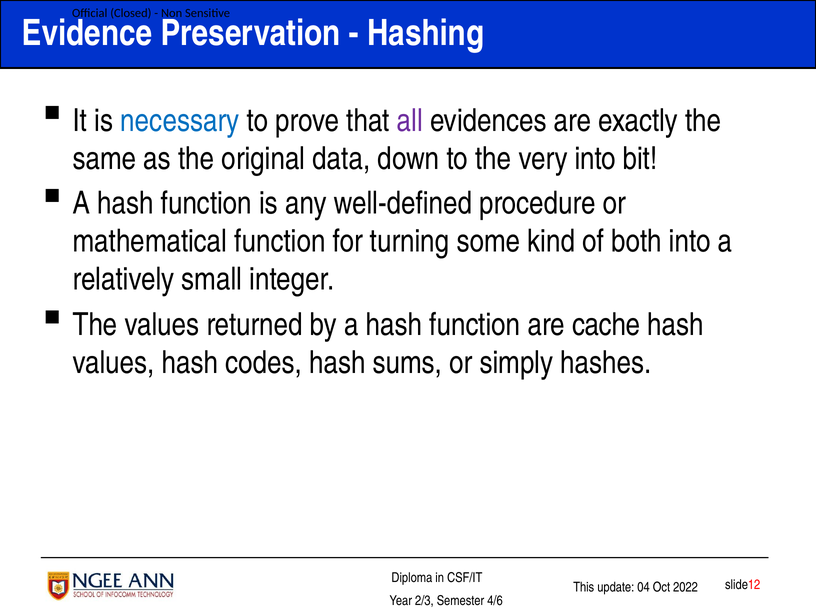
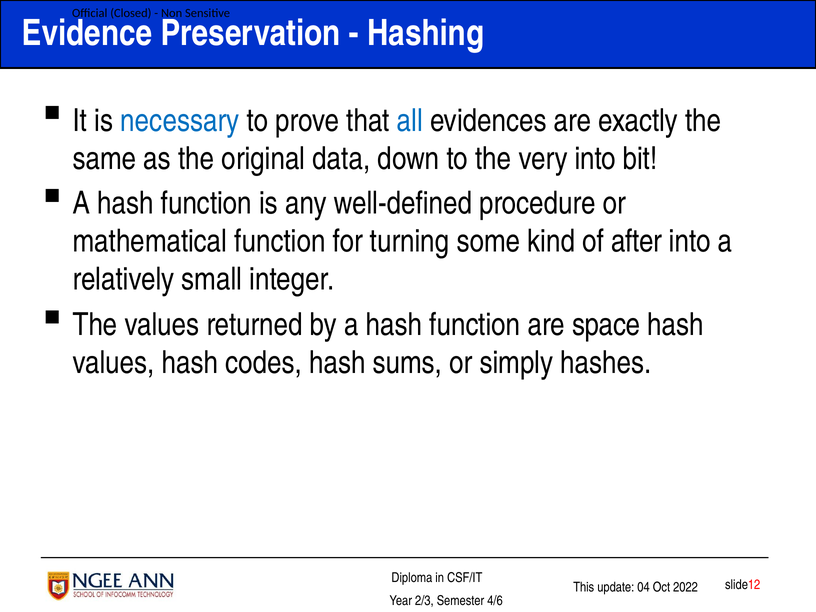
all colour: purple -> blue
both: both -> after
cache: cache -> space
